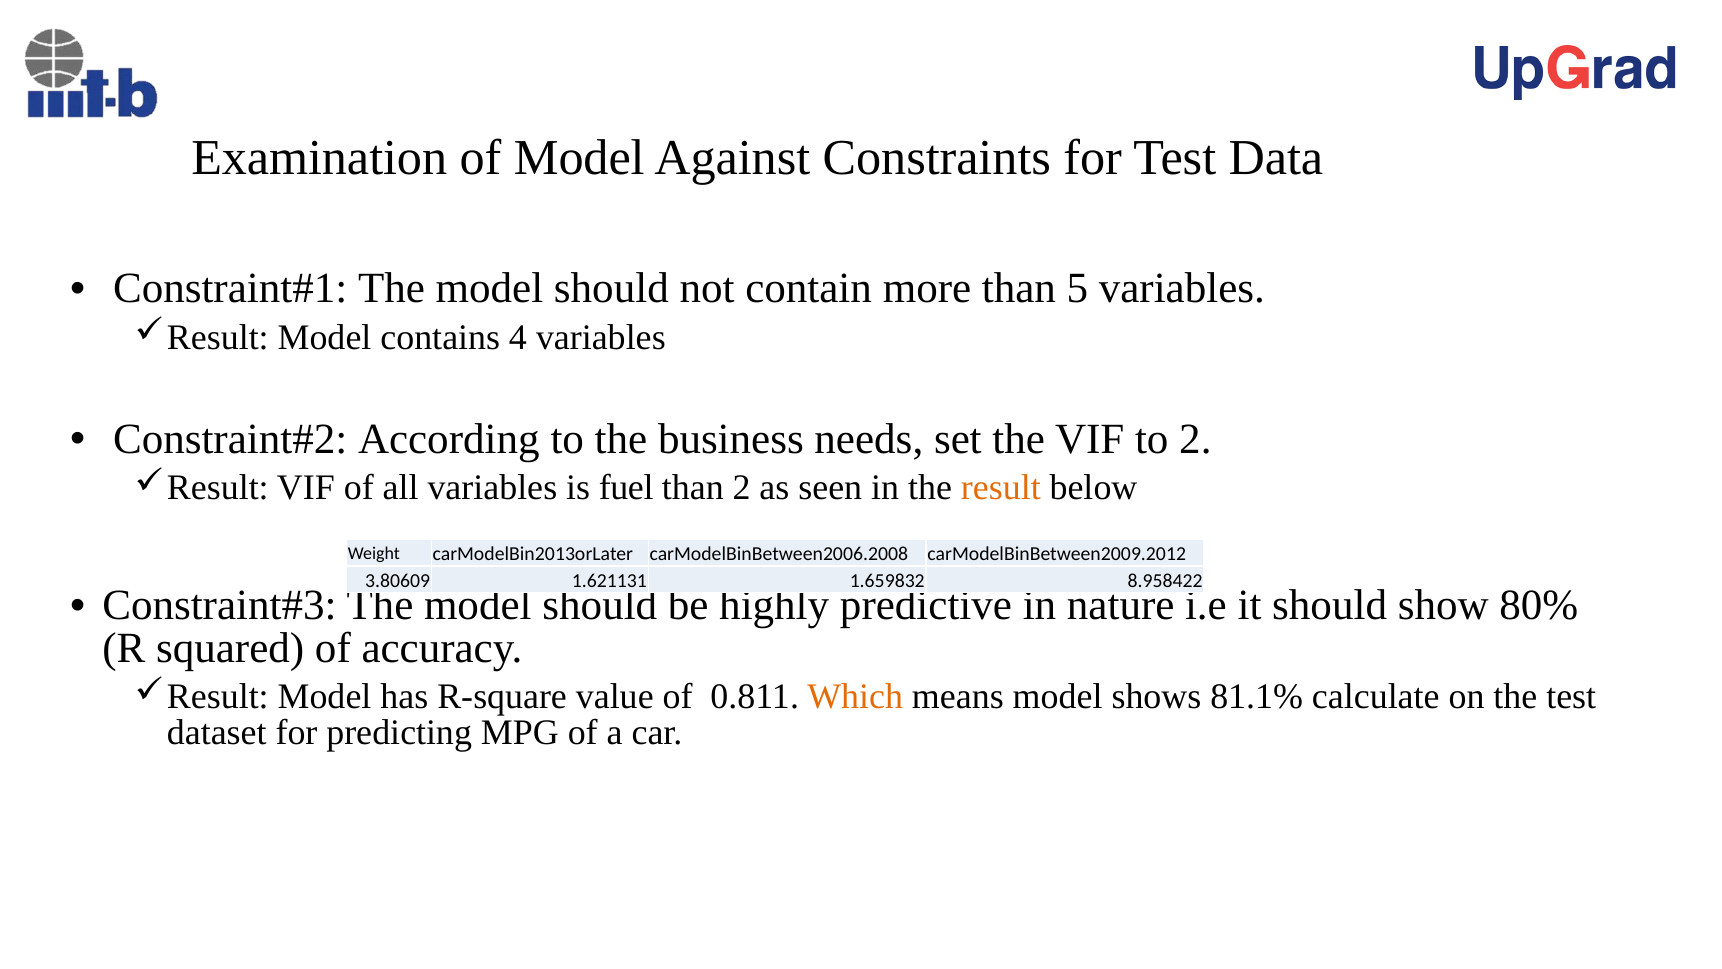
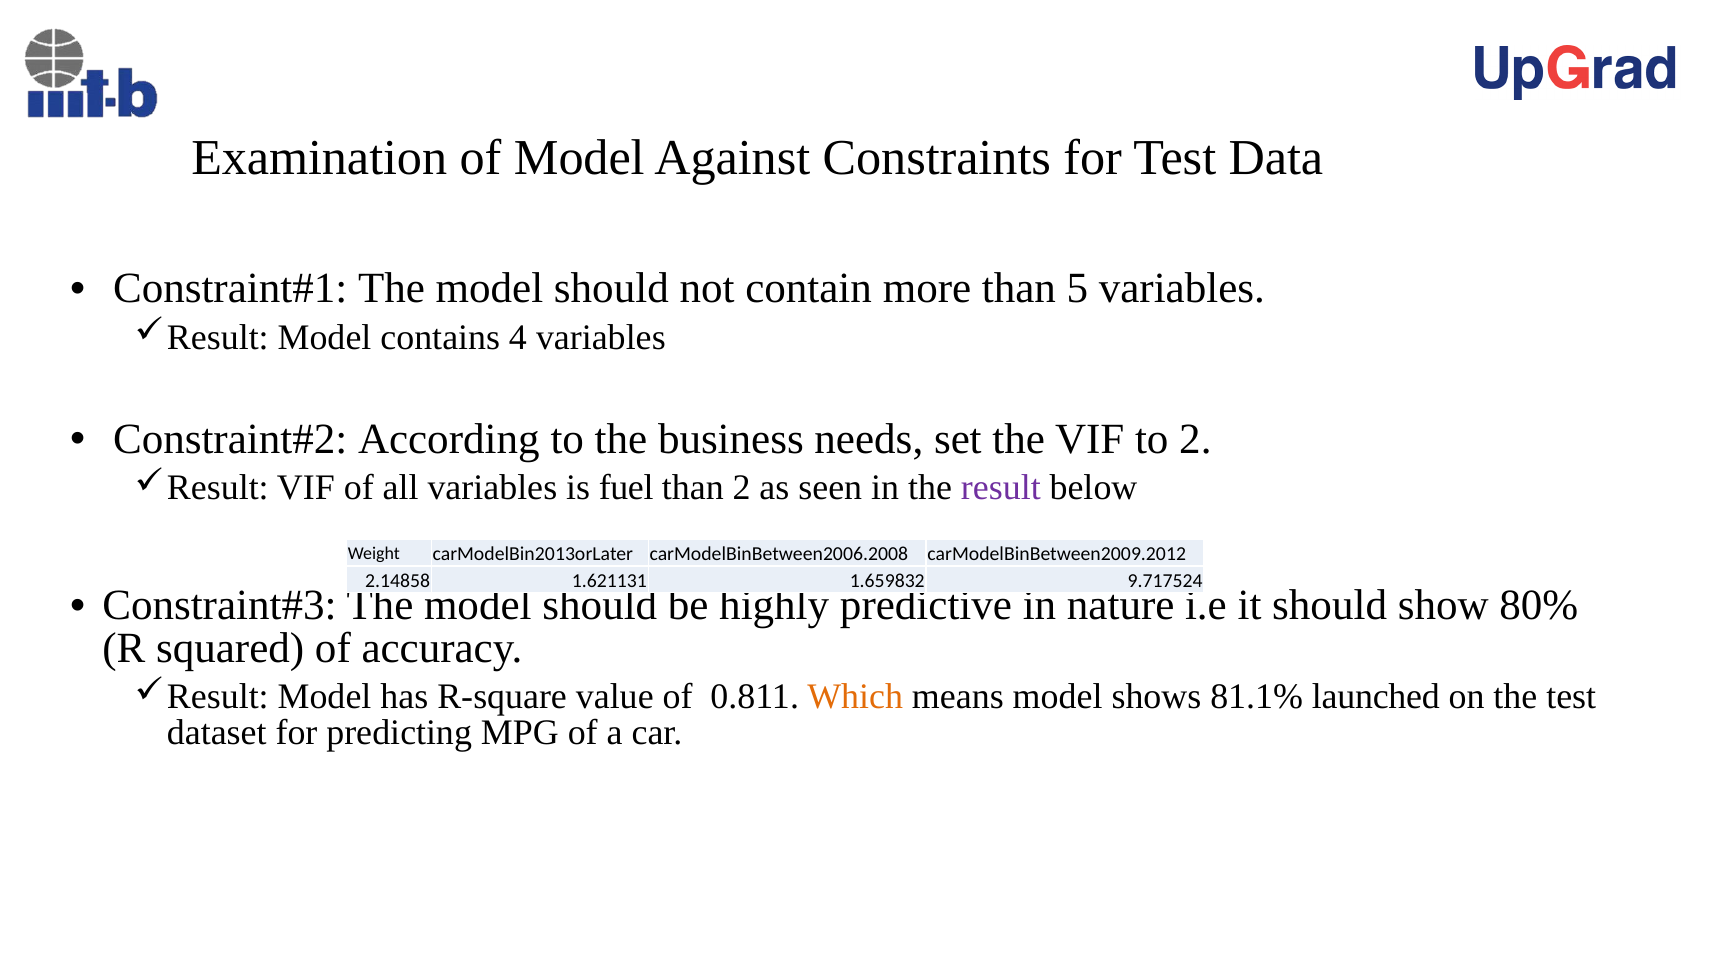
result colour: orange -> purple
3.80609: 3.80609 -> 2.14858
8.958422: 8.958422 -> 9.717524
calculate: calculate -> launched
